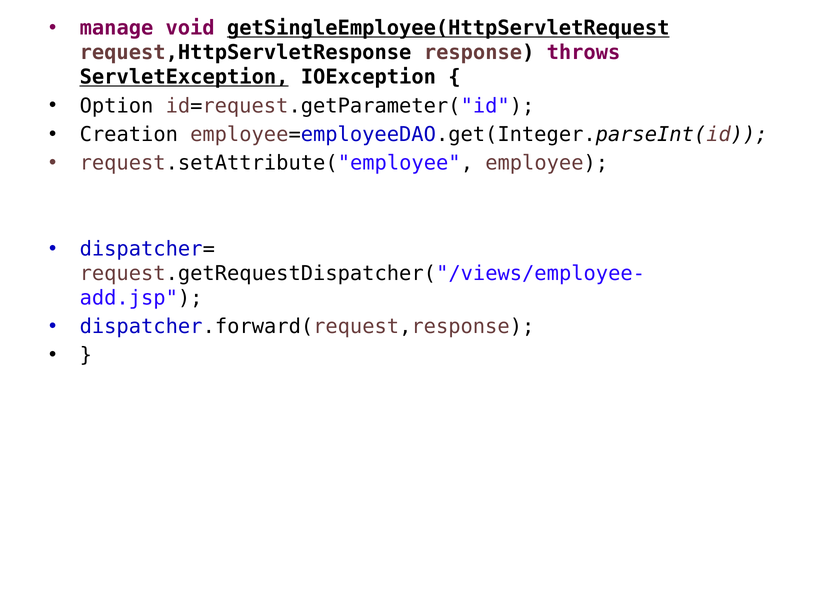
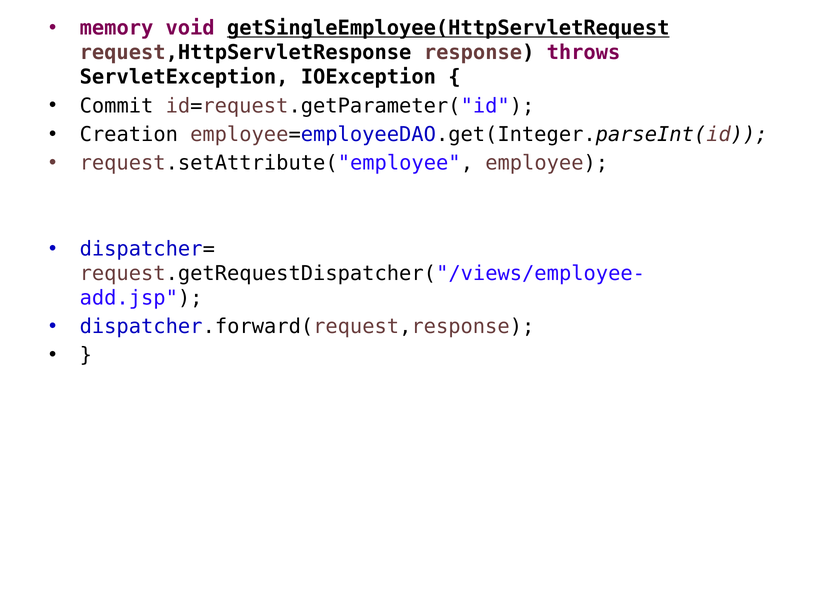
manage: manage -> memory
ServletException underline: present -> none
Option: Option -> Commit
